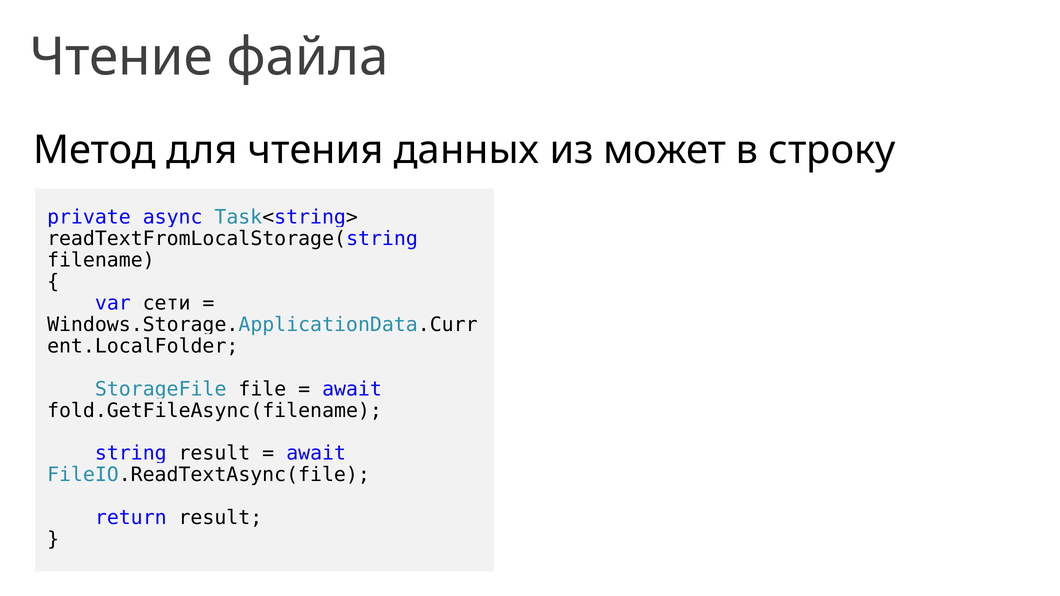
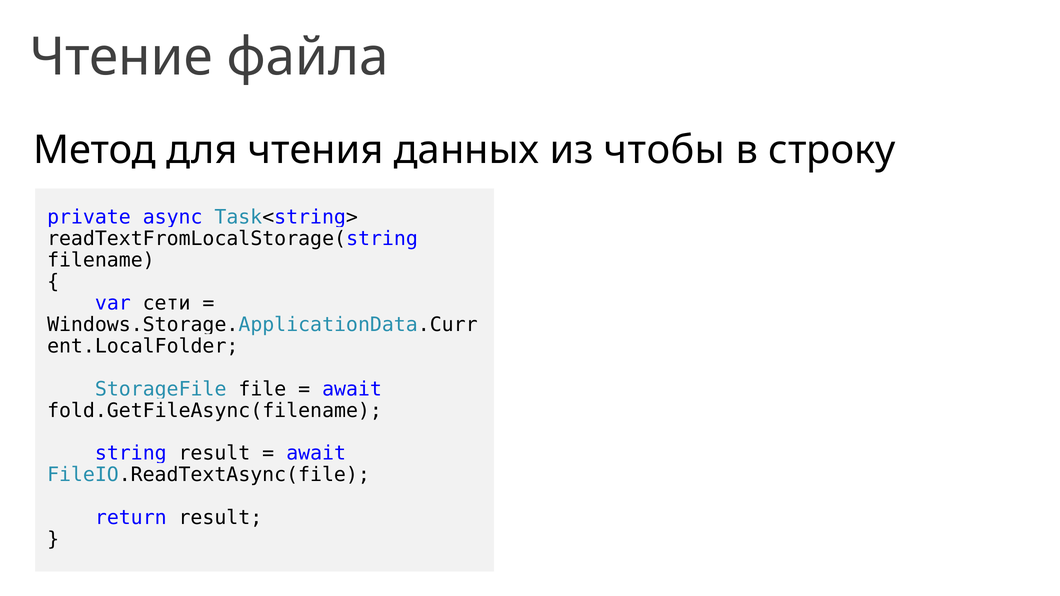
может: может -> чтобы
